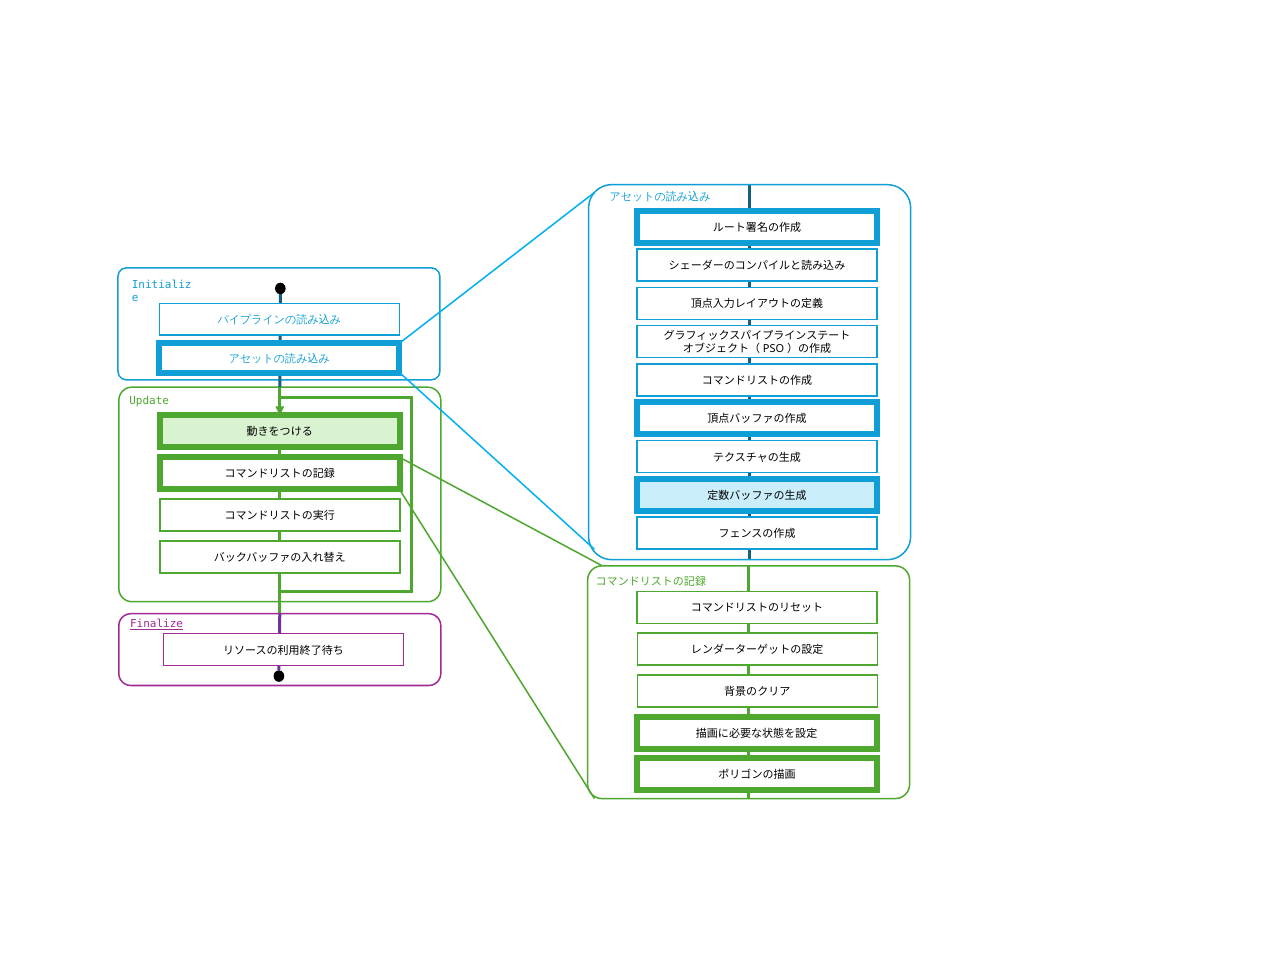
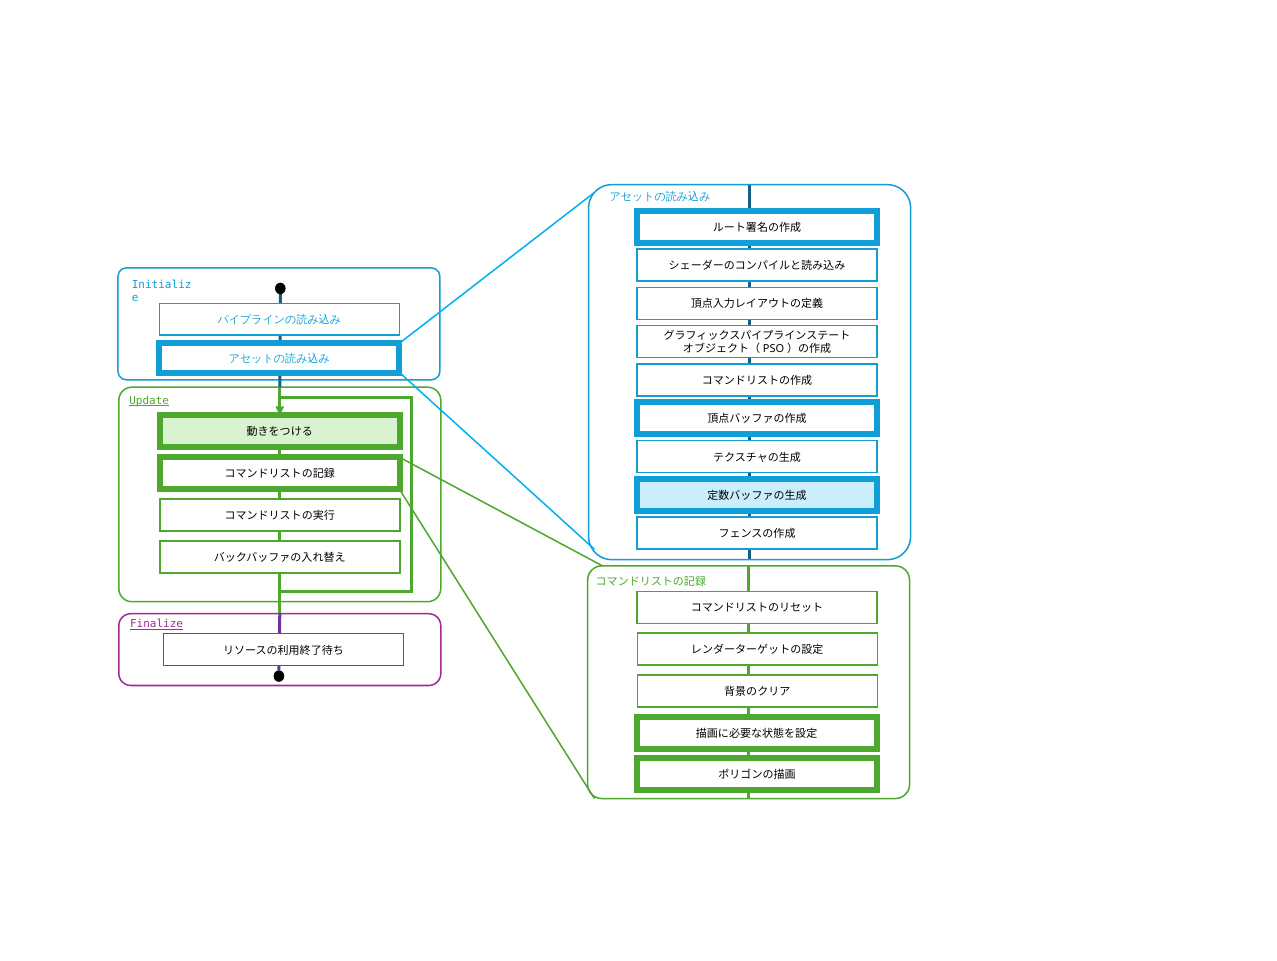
Update underline: none -> present
